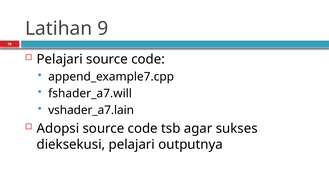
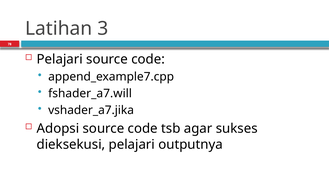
9: 9 -> 3
vshader_a7.lain: vshader_a7.lain -> vshader_a7.jika
